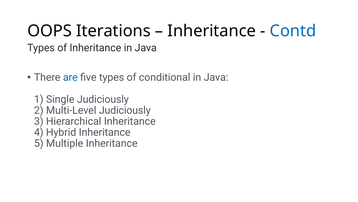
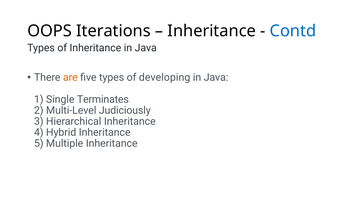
are colour: blue -> orange
conditional: conditional -> developing
Single Judiciously: Judiciously -> Terminates
